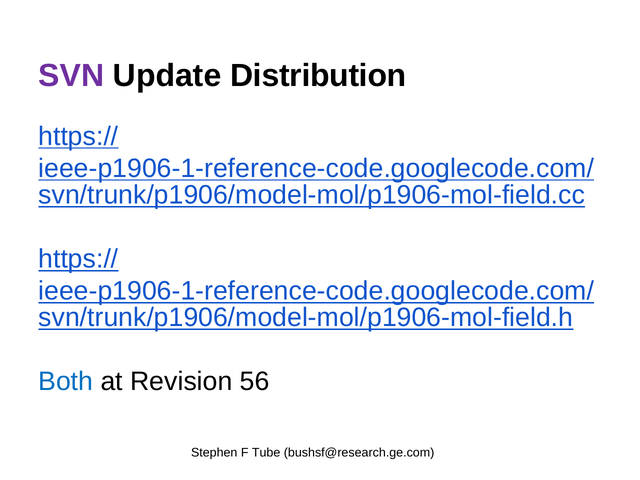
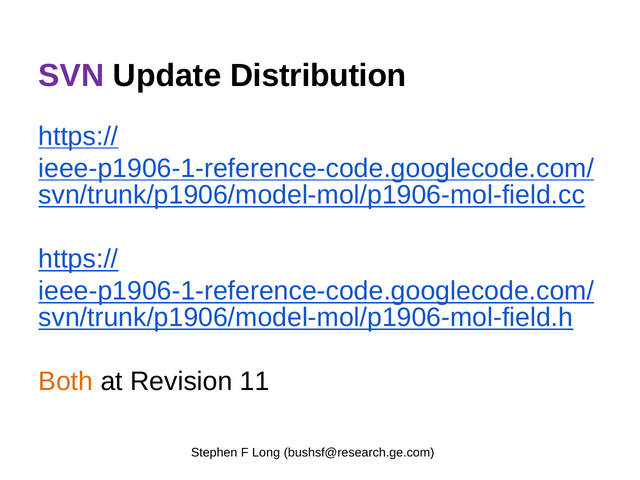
Both colour: blue -> orange
56: 56 -> 11
Tube: Tube -> Long
